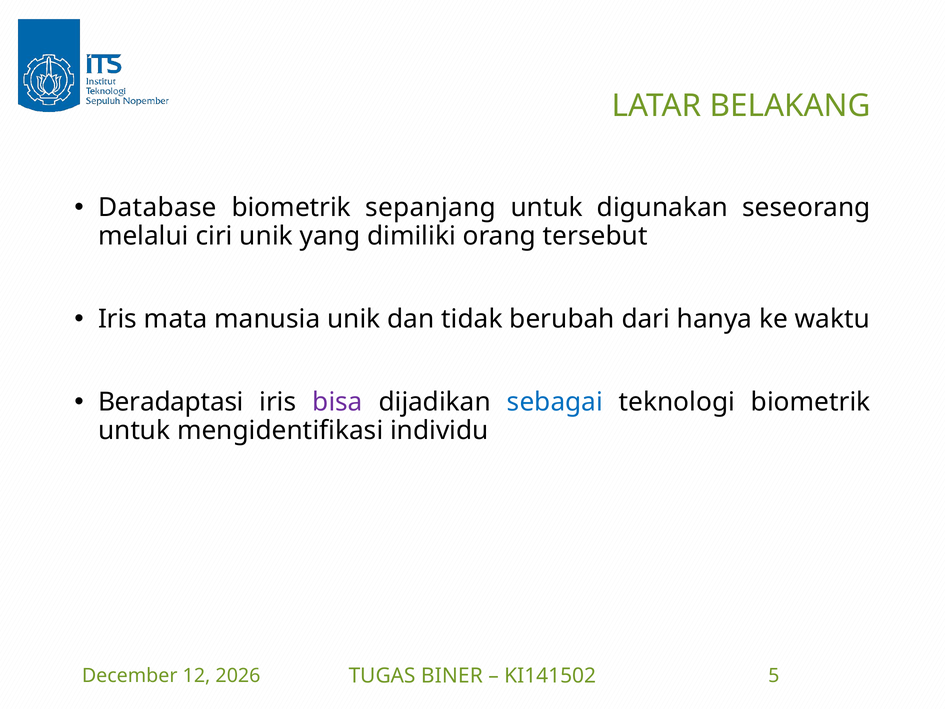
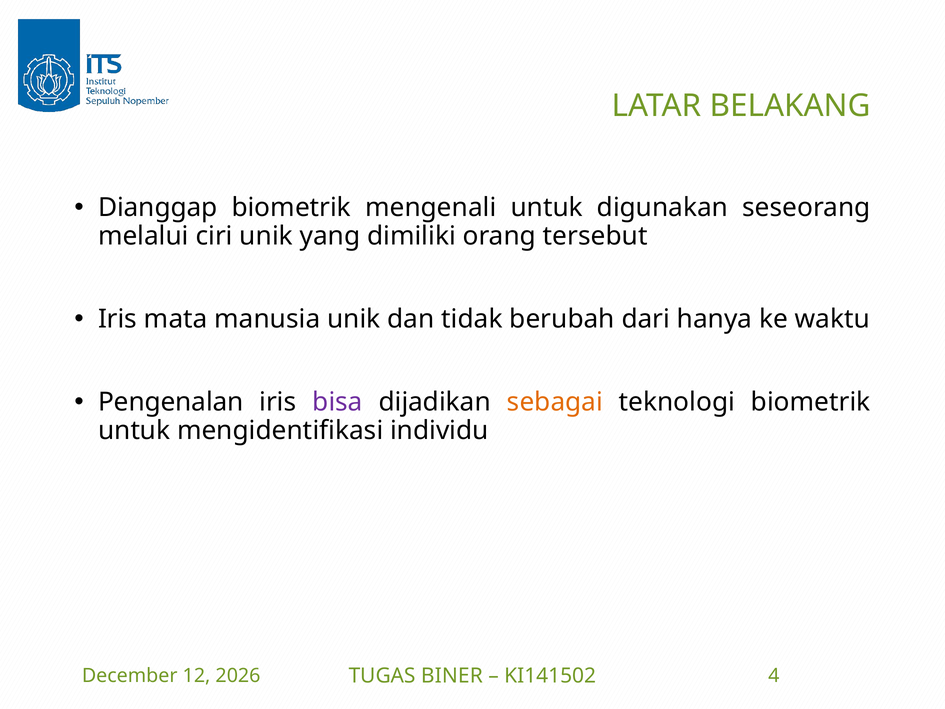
Database: Database -> Dianggap
sepanjang: sepanjang -> mengenali
Beradaptasi: Beradaptasi -> Pengenalan
sebagai colour: blue -> orange
5: 5 -> 4
